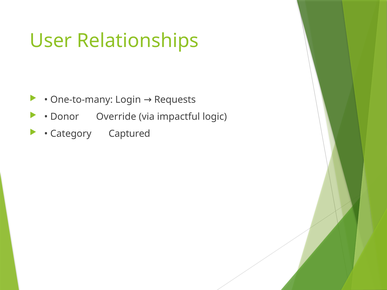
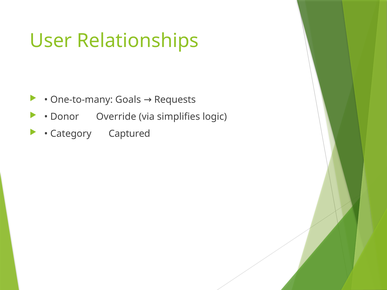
Login: Login -> Goals
impactful: impactful -> simplifies
